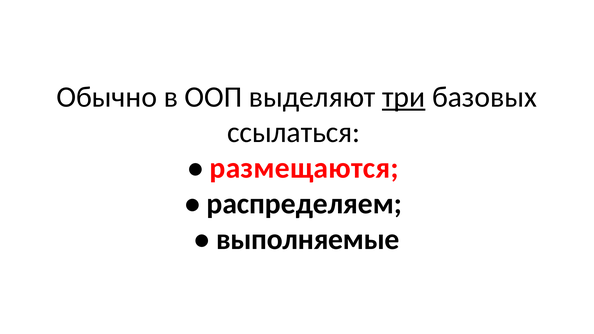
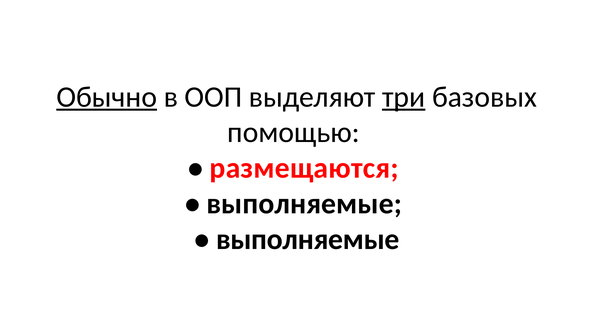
Обычно underline: none -> present
ссылаться: ссылаться -> помощью
распределяем at (304, 204): распределяем -> выполняемые
